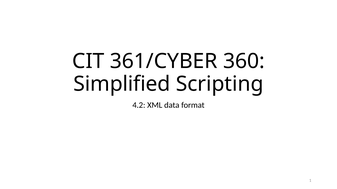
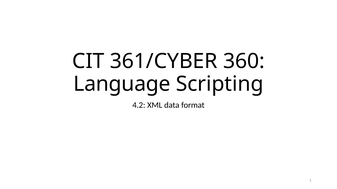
Simplified: Simplified -> Language
